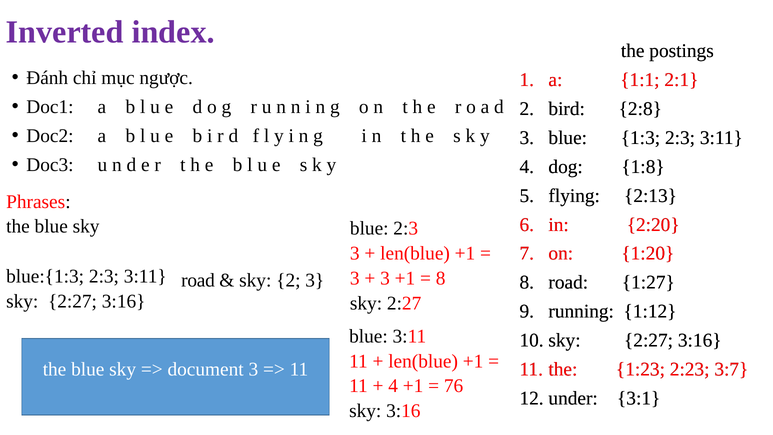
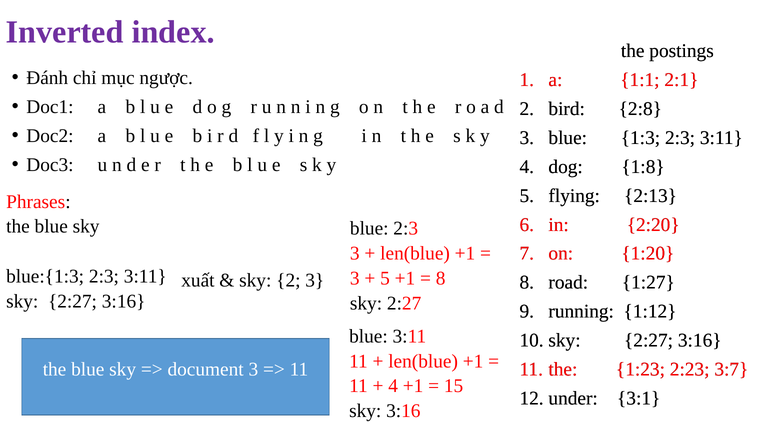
3 at (385, 278): 3 -> 5
road at (198, 280): road -> xuất
76: 76 -> 15
